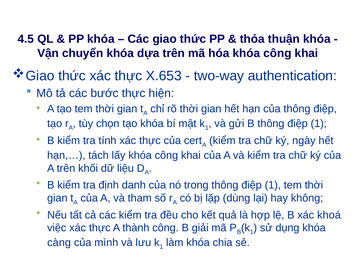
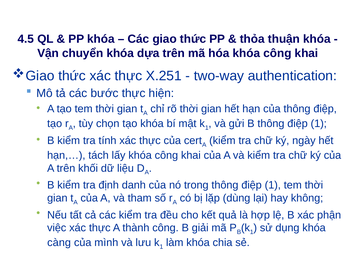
X.653: X.653 -> X.251
khoá: khoá -> phận
